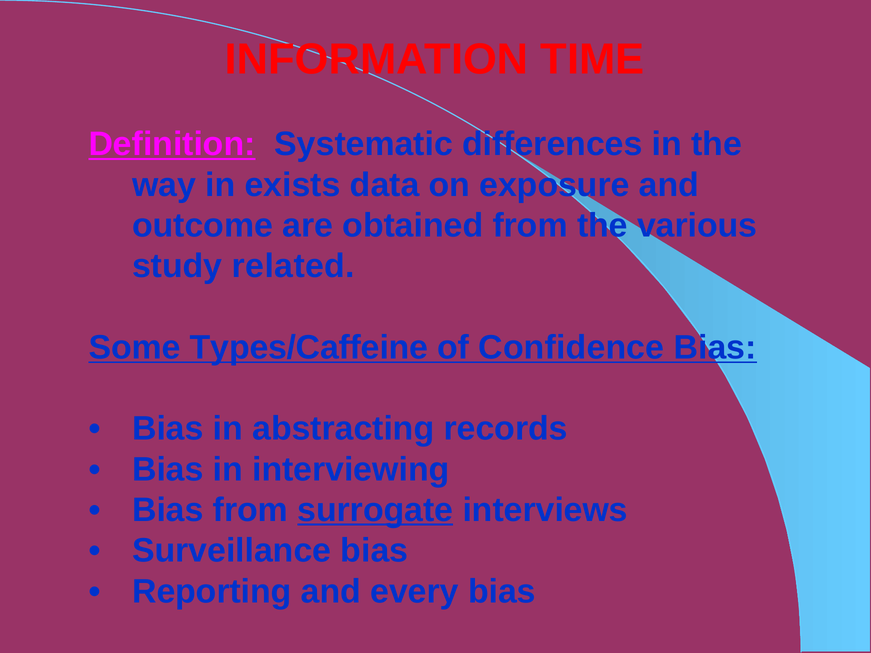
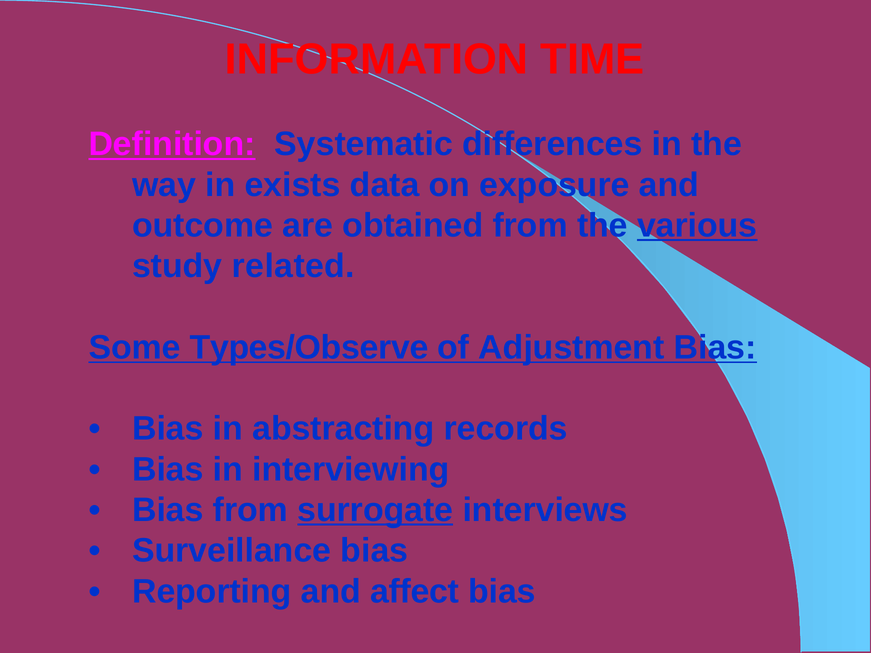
various underline: none -> present
Types/Caffeine: Types/Caffeine -> Types/Observe
Confidence: Confidence -> Adjustment
every: every -> affect
